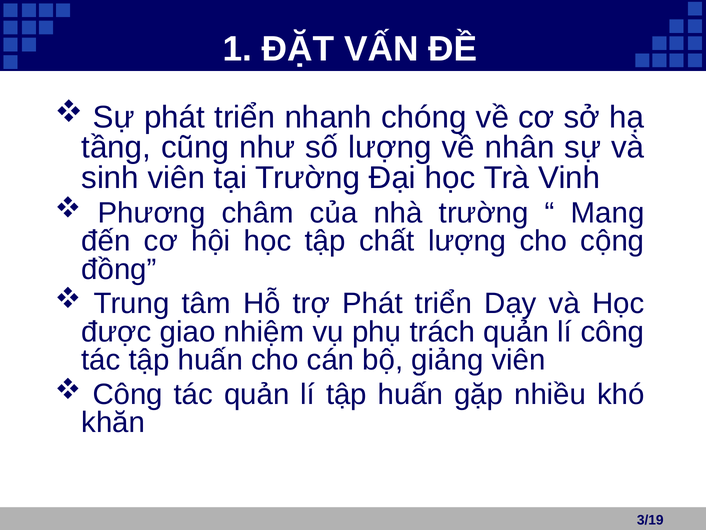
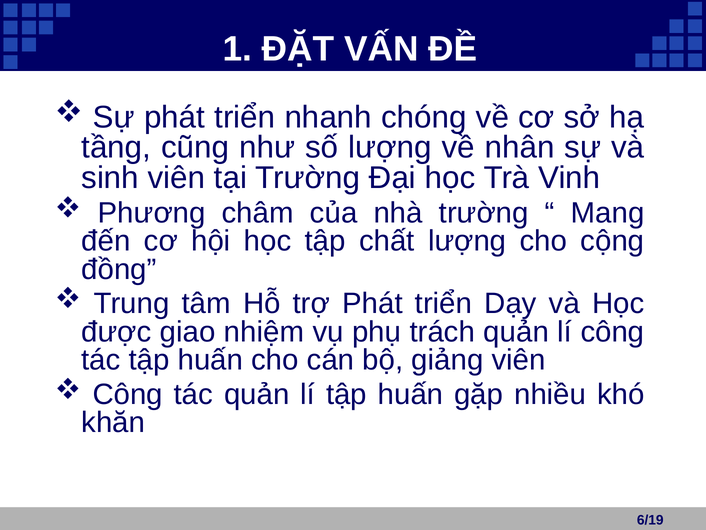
3/19: 3/19 -> 6/19
